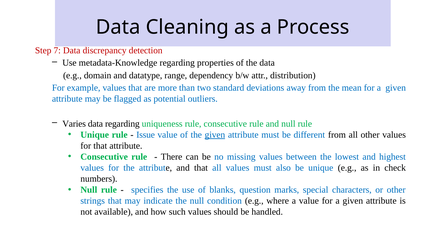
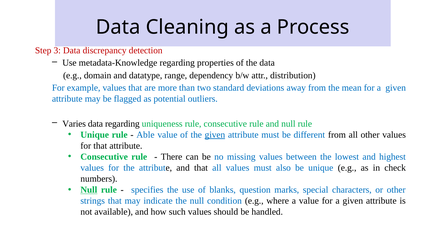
7: 7 -> 3
Issue: Issue -> Able
Null at (89, 189) underline: none -> present
